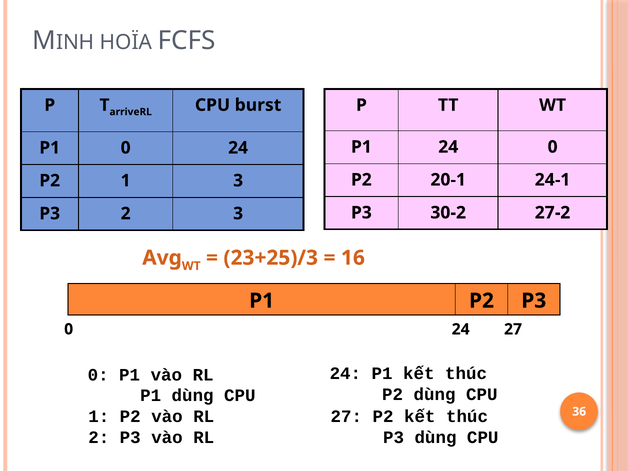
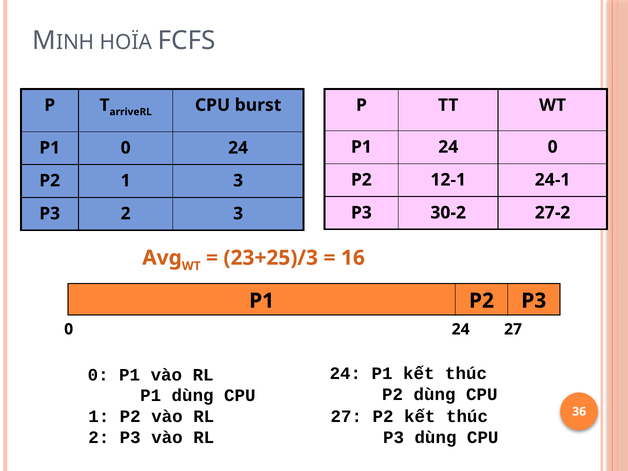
20-1: 20-1 -> 12-1
